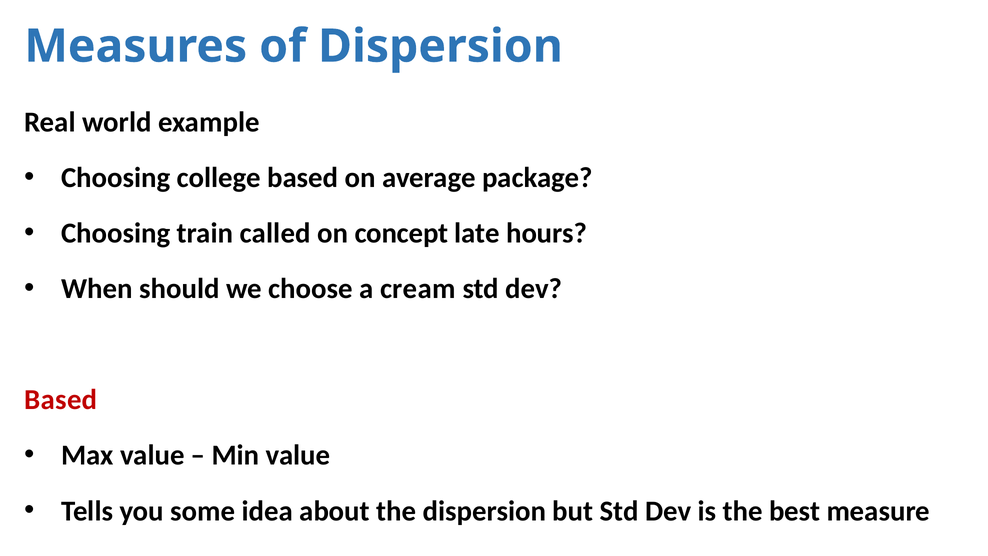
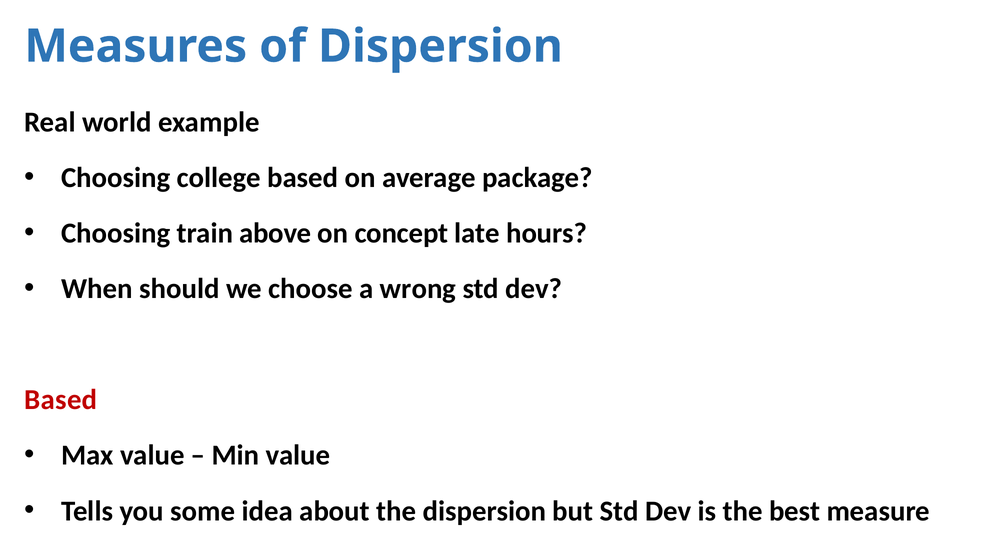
called: called -> above
cream: cream -> wrong
